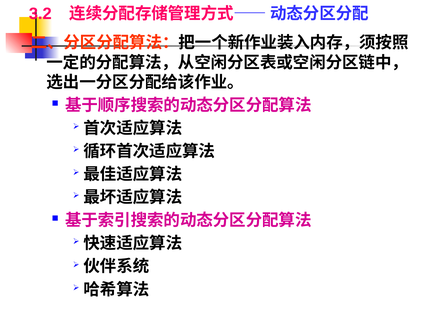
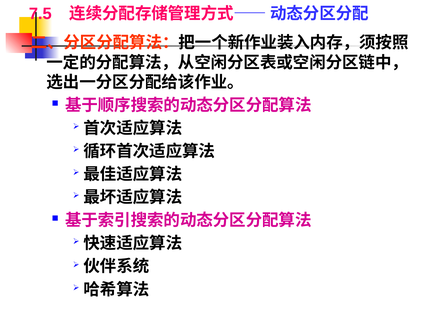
3.2: 3.2 -> 7.5
